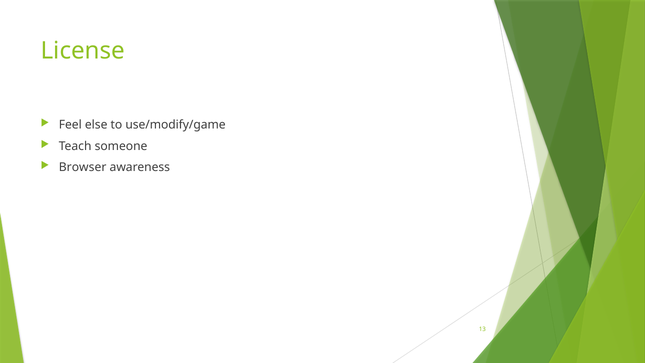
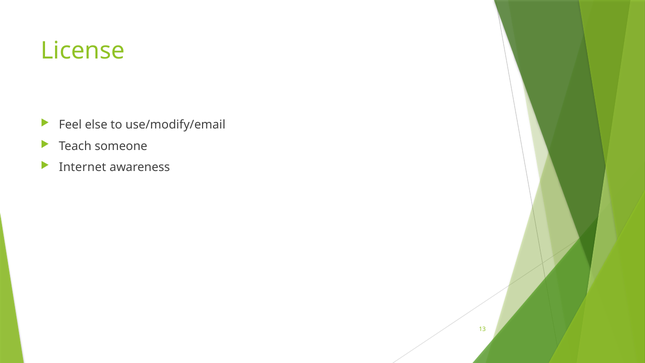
use/modify/game: use/modify/game -> use/modify/email
Browser: Browser -> Internet
